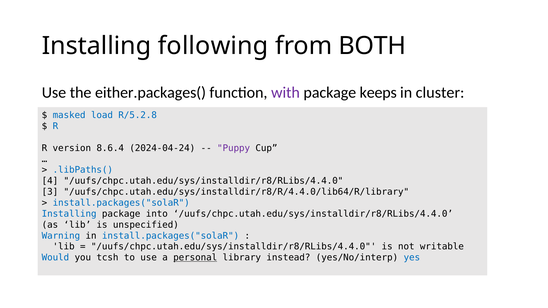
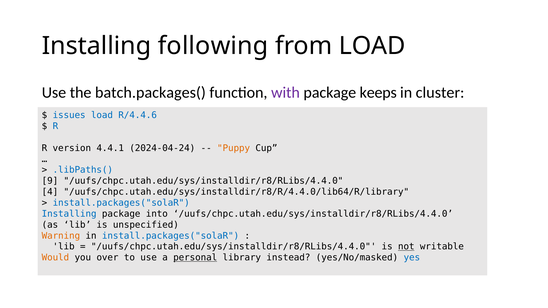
from BOTH: BOTH -> LOAD
either.packages(: either.packages( -> batch.packages(
masked: masked -> issues
R/5.2.8: R/5.2.8 -> R/4.4.6
8.6.4: 8.6.4 -> 4.4.1
Puppy colour: purple -> orange
4: 4 -> 9
3: 3 -> 4
Warning colour: blue -> orange
not underline: none -> present
Would colour: blue -> orange
tcsh: tcsh -> over
yes/No/interp: yes/No/interp -> yes/No/masked
